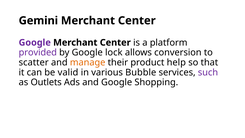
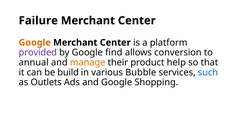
Gemini: Gemini -> Failure
Google at (35, 43) colour: purple -> orange
lock: lock -> find
scatter: scatter -> annual
valid: valid -> build
such colour: purple -> blue
